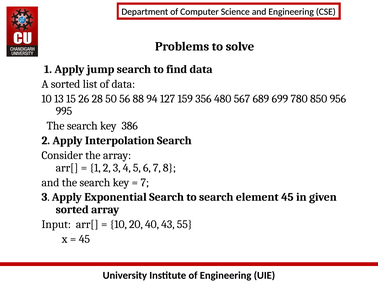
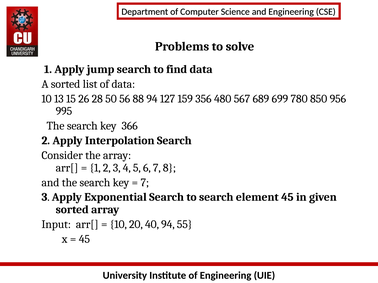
386: 386 -> 366
40 43: 43 -> 94
